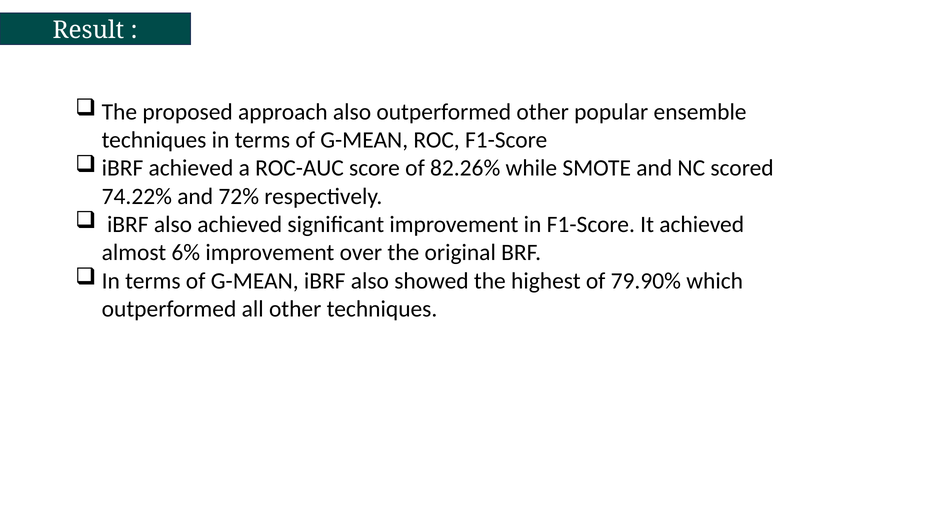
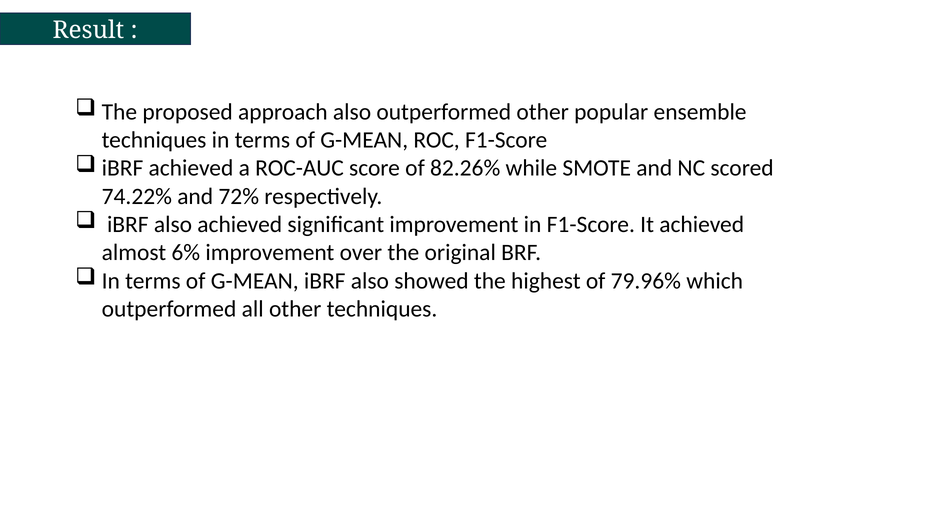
79.90%: 79.90% -> 79.96%
